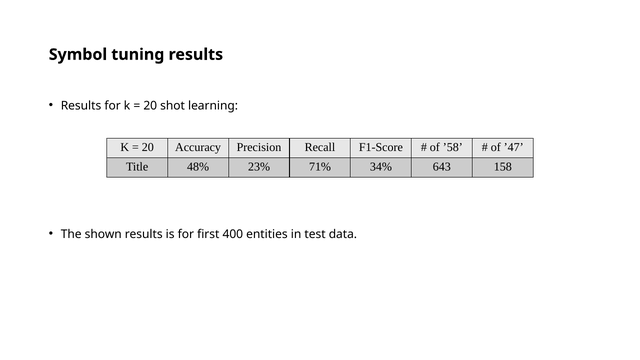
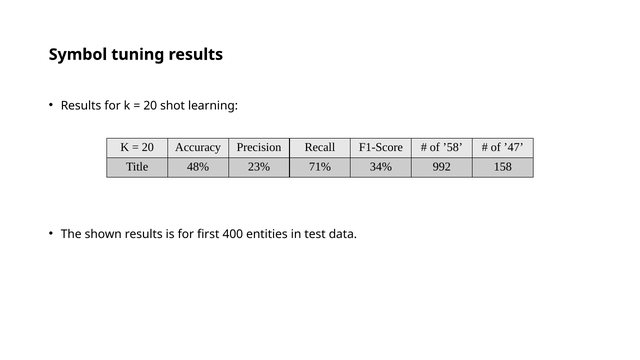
643: 643 -> 992
